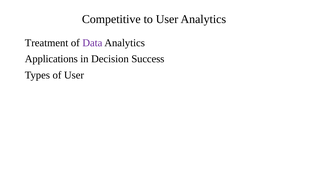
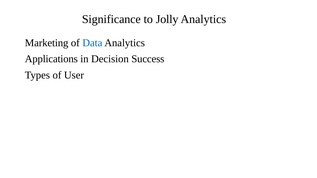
Competitive: Competitive -> Significance
to User: User -> Jolly
Treatment: Treatment -> Marketing
Data colour: purple -> blue
